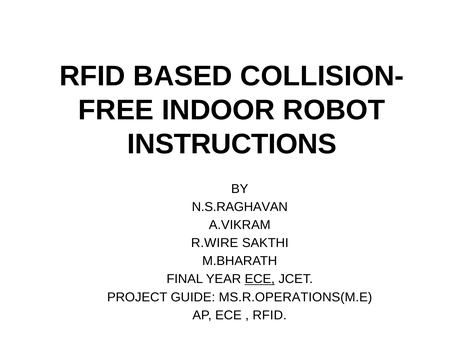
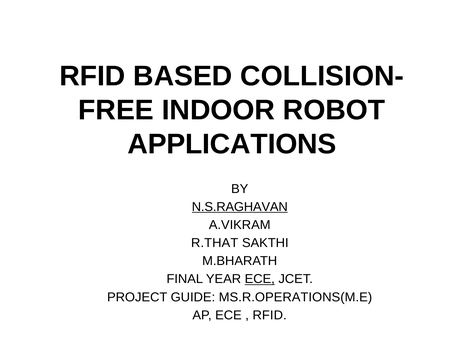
INSTRUCTIONS: INSTRUCTIONS -> APPLICATIONS
N.S.RAGHAVAN underline: none -> present
R.WIRE: R.WIRE -> R.THAT
